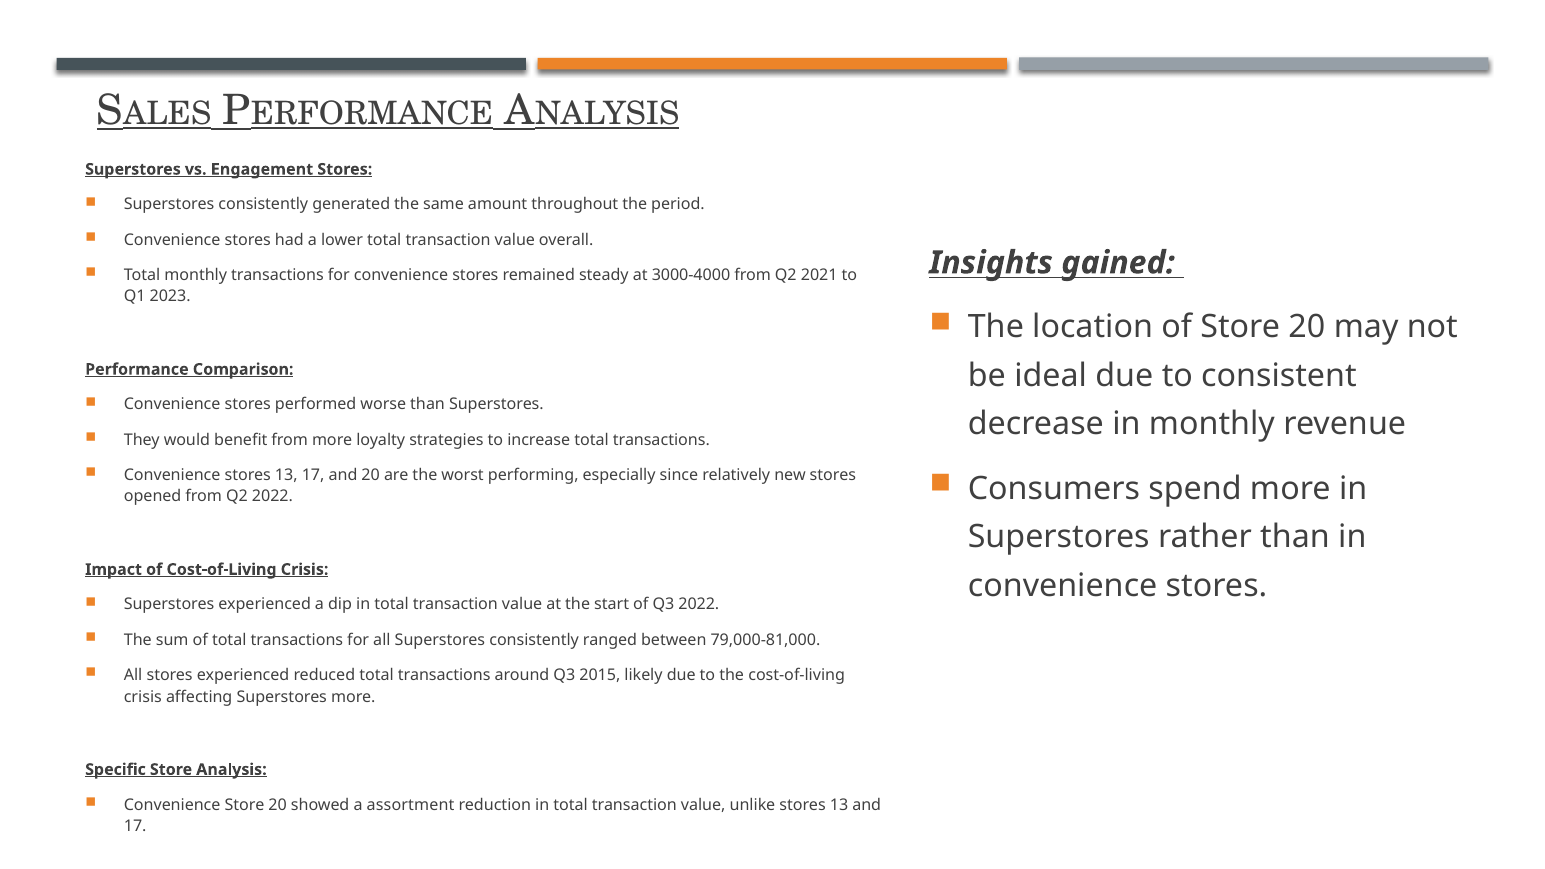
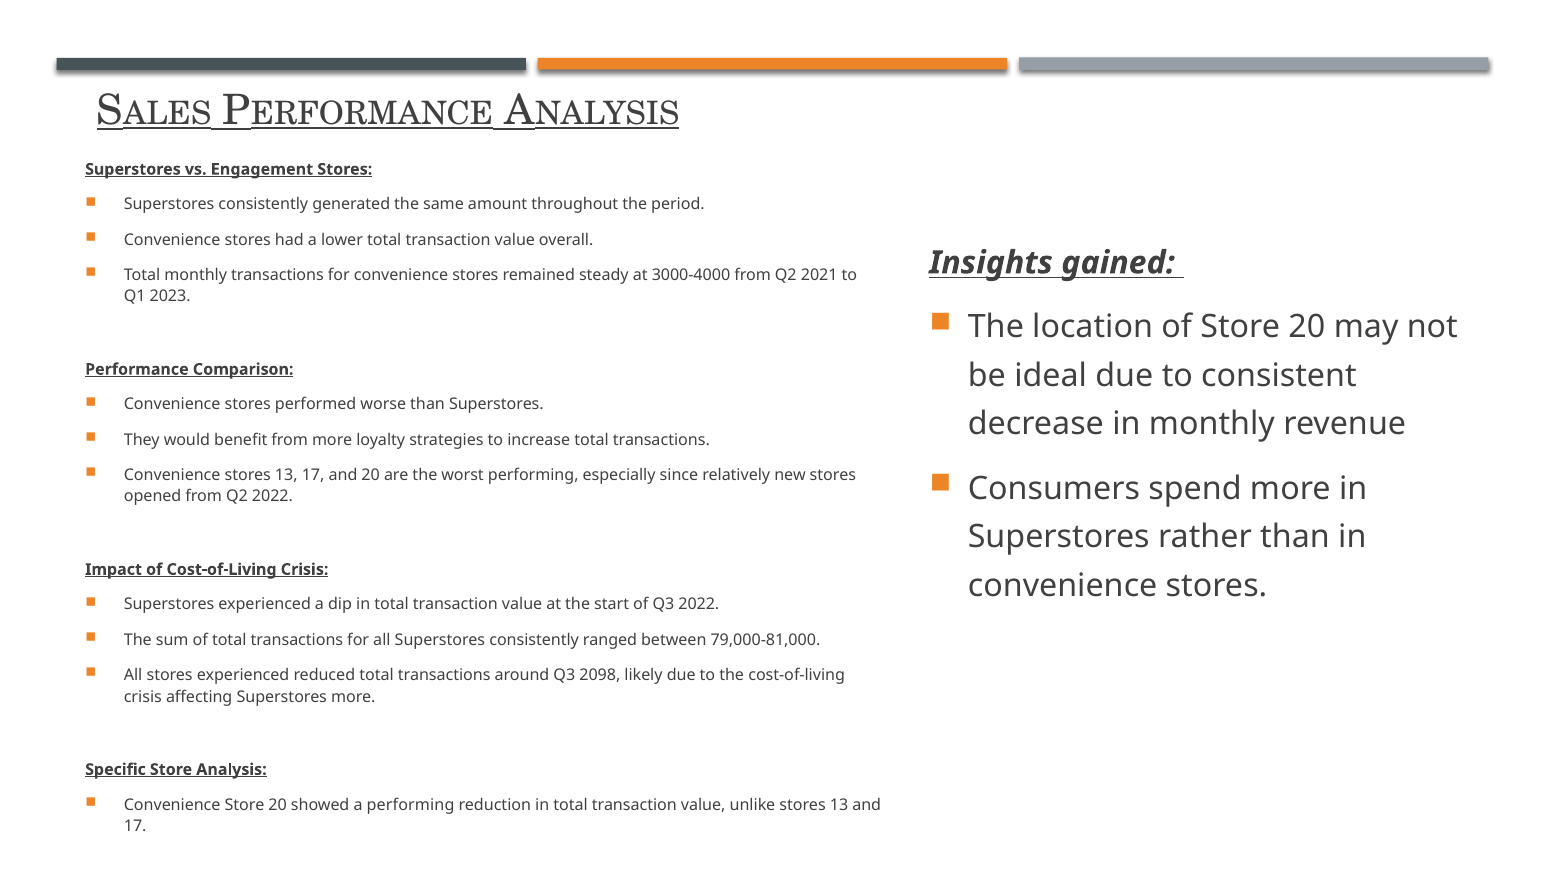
2015: 2015 -> 2098
a assortment: assortment -> performing
